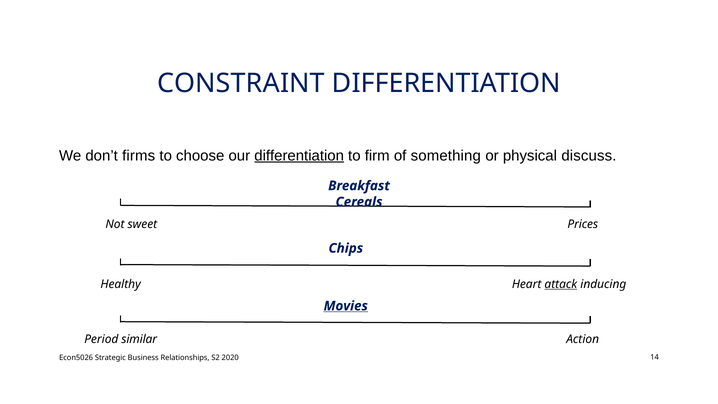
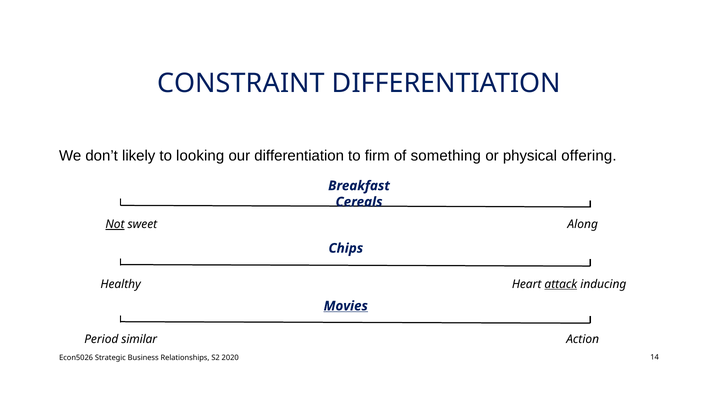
firms: firms -> likely
choose: choose -> looking
differentiation at (299, 156) underline: present -> none
discuss: discuss -> offering
Not underline: none -> present
Prices: Prices -> Along
